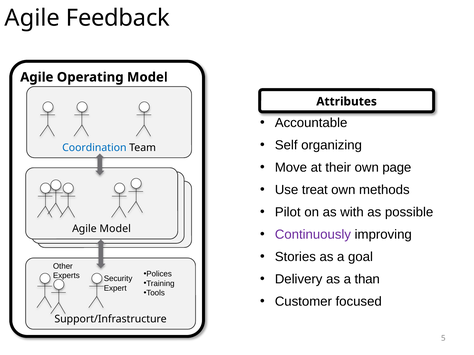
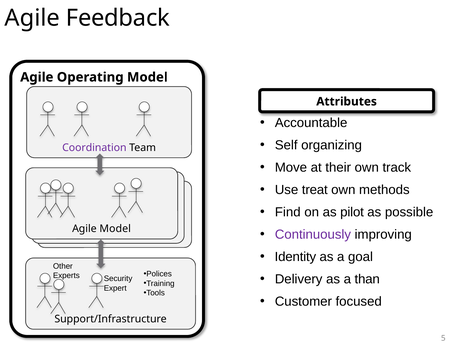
Coordination colour: blue -> purple
page: page -> track
Pilot: Pilot -> Find
with: with -> pilot
Stories: Stories -> Identity
